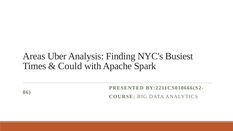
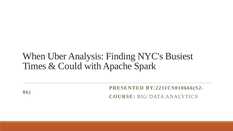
Areas: Areas -> When
